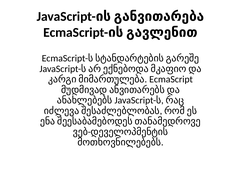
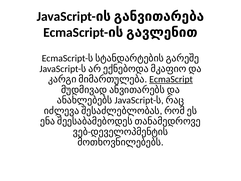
EcmaScript underline: none -> present
